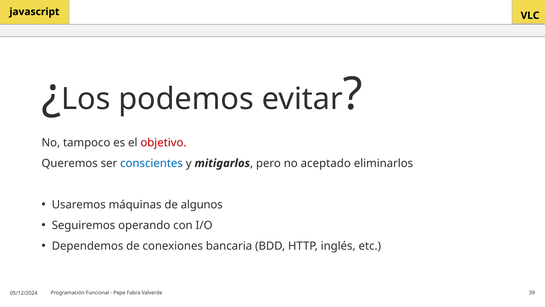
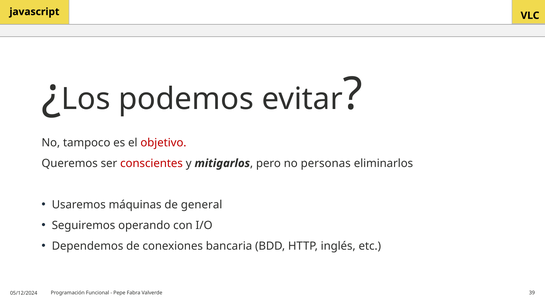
conscientes colour: blue -> red
aceptado: aceptado -> personas
algunos: algunos -> general
